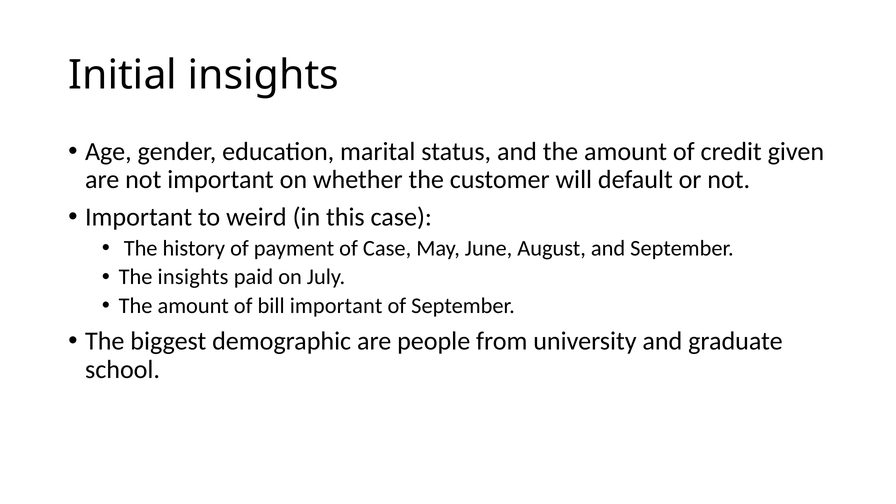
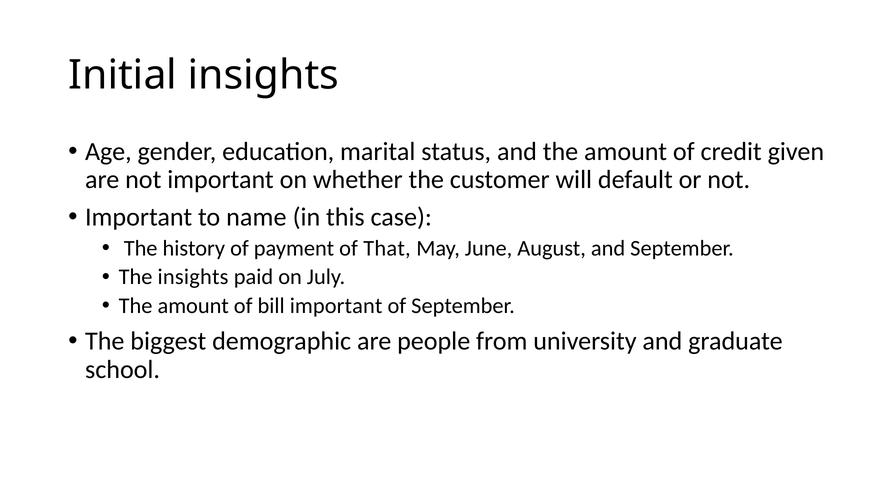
weird: weird -> name
of Case: Case -> That
